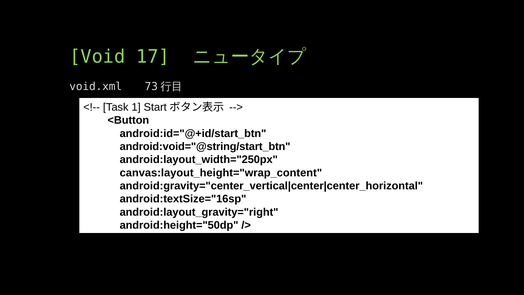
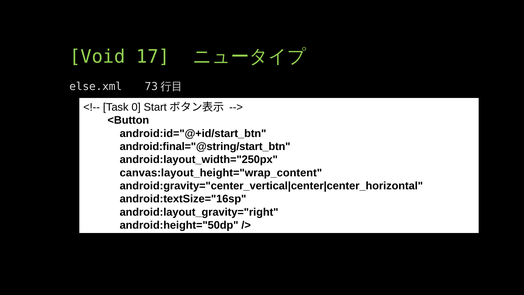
void.xml: void.xml -> else.xml
1: 1 -> 0
android:void="@string/start_btn: android:void="@string/start_btn -> android:final="@string/start_btn
